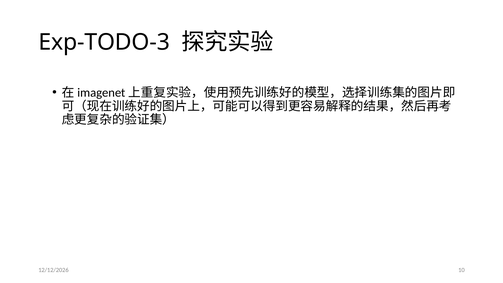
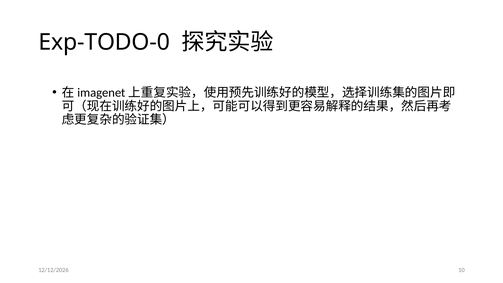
Exp-TODO-3: Exp-TODO-3 -> Exp-TODO-0
